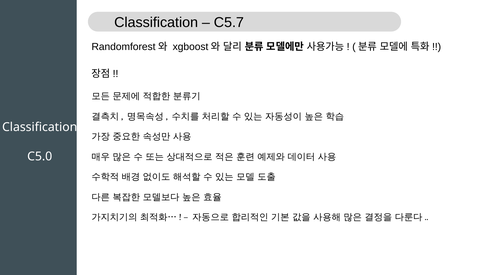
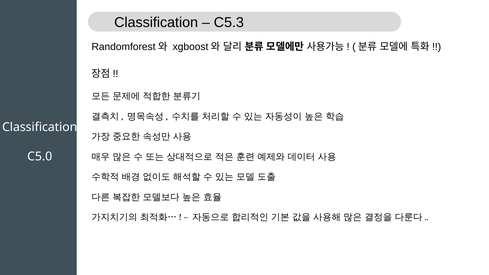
C5.7: C5.7 -> C5.3
